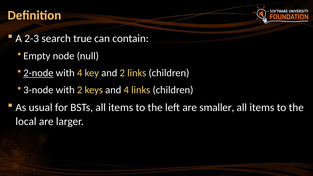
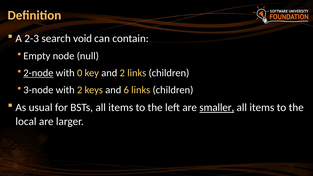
true: true -> void
with 4: 4 -> 0
and 4: 4 -> 6
smaller underline: none -> present
